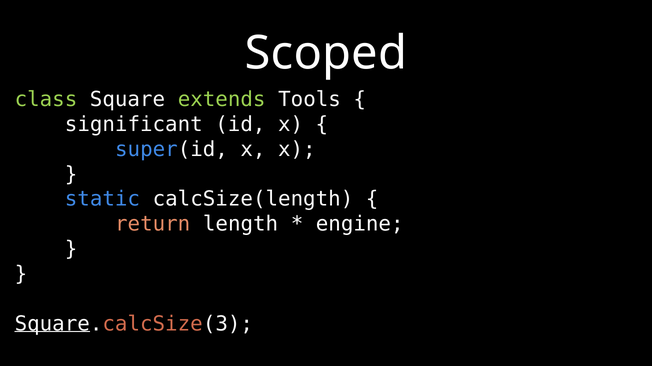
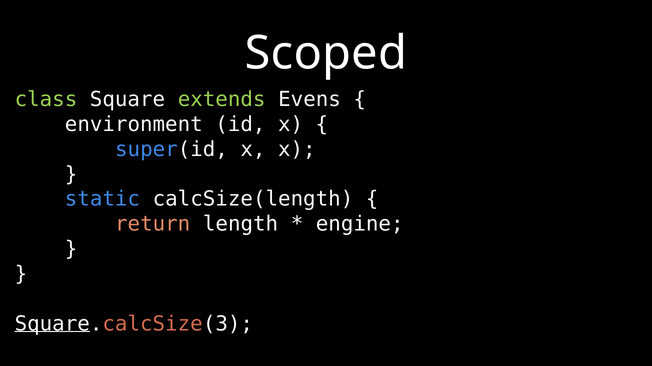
Tools: Tools -> Evens
significant: significant -> environment
